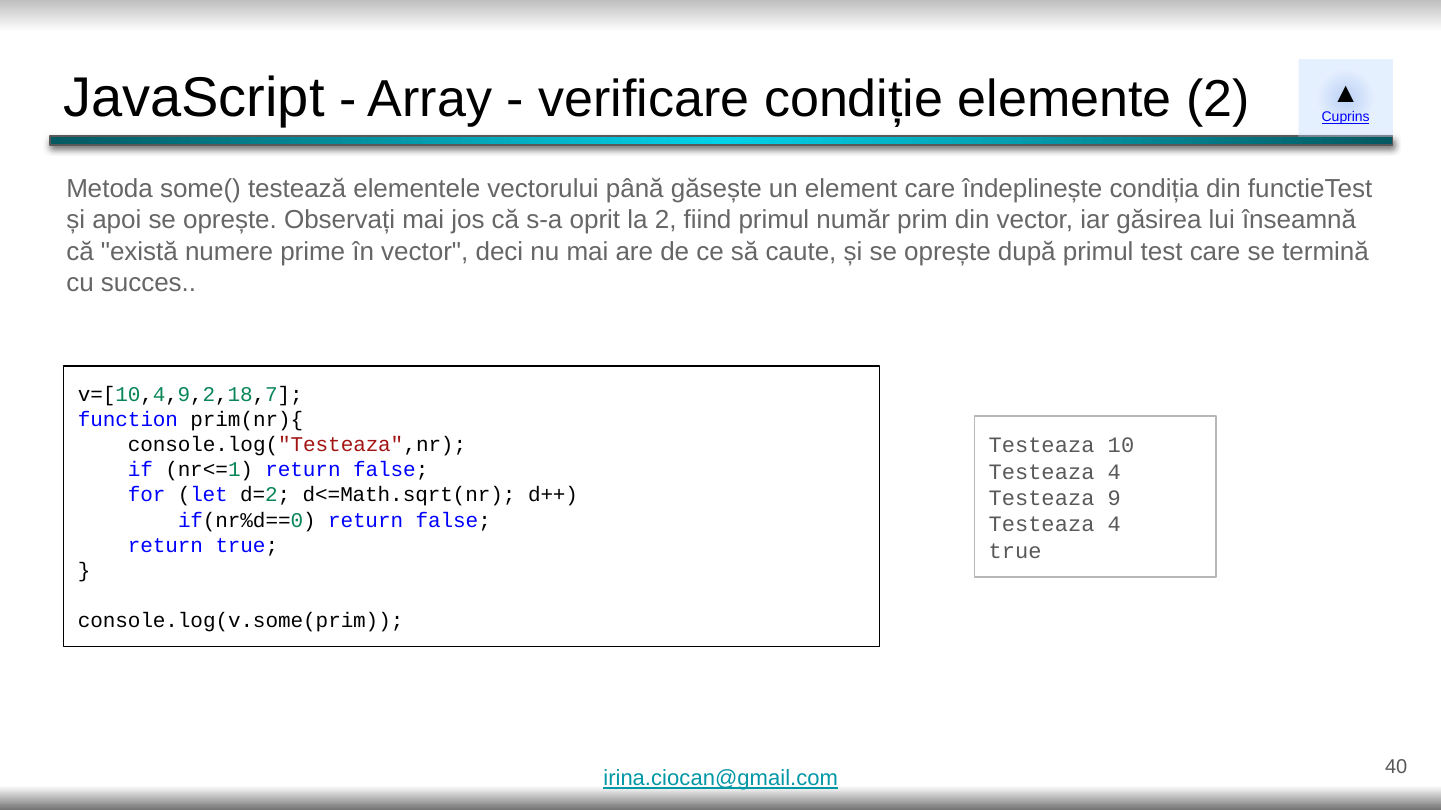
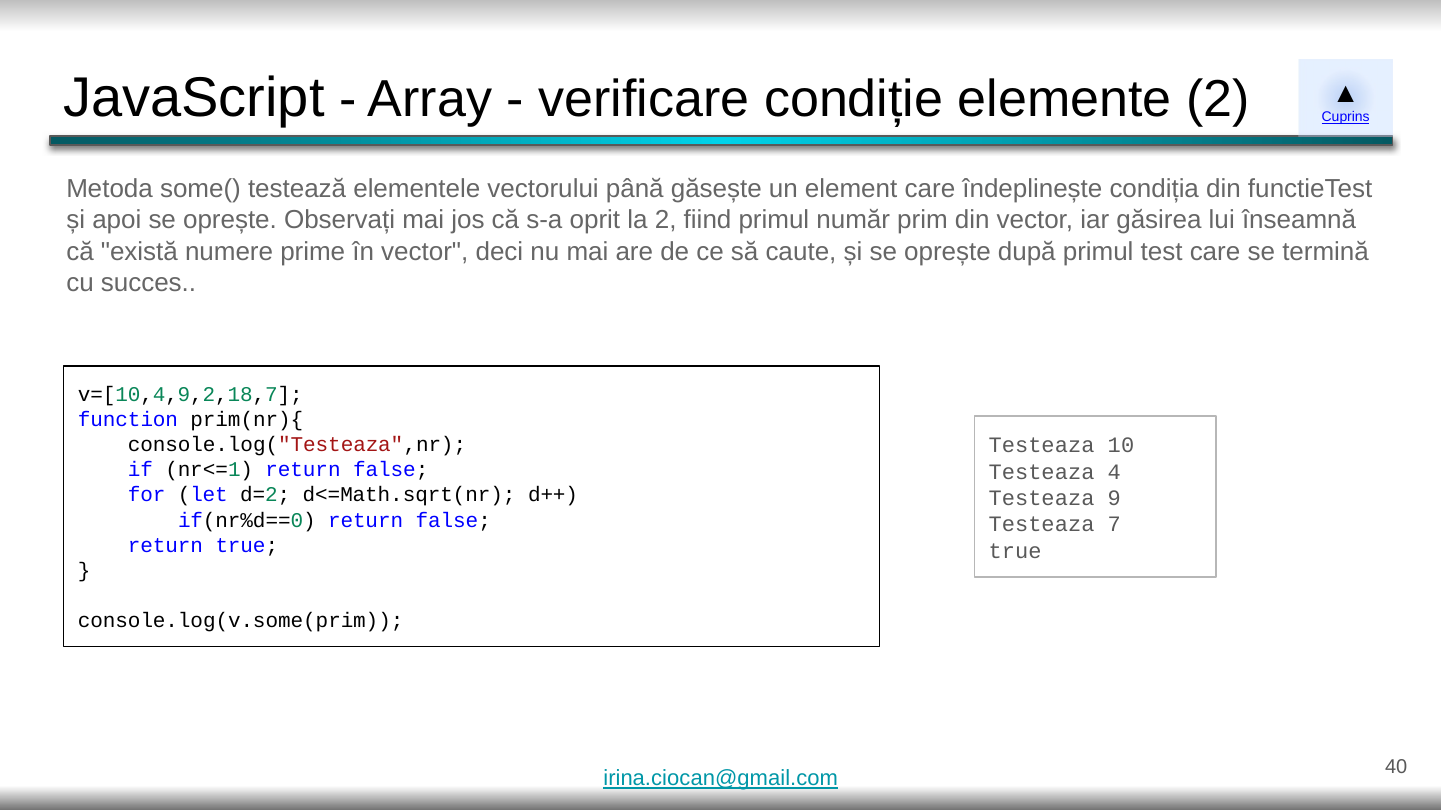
4 at (1114, 525): 4 -> 7
